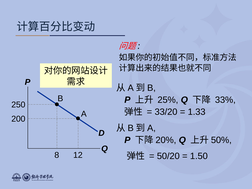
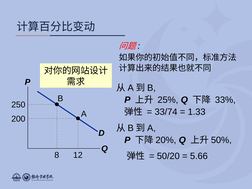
33/20: 33/20 -> 33/74
1.50: 1.50 -> 5.66
